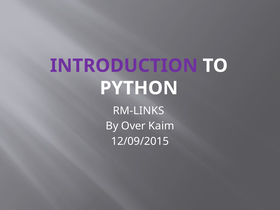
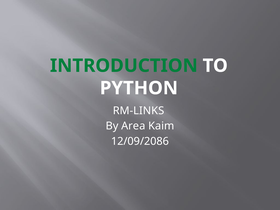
INTRODUCTION colour: purple -> green
Over: Over -> Area
12/09/2015: 12/09/2015 -> 12/09/2086
